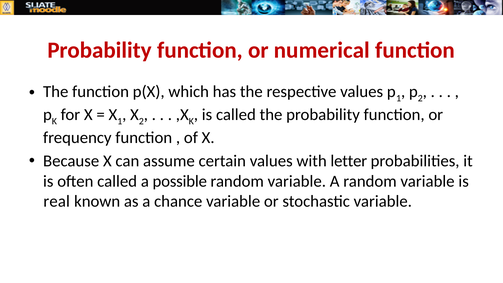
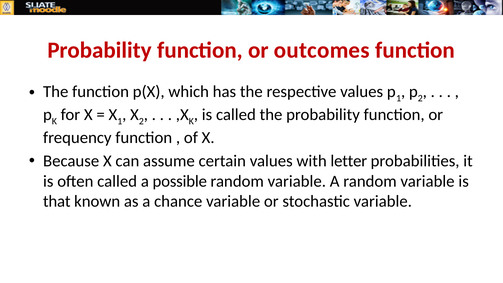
numerical: numerical -> outcomes
real: real -> that
